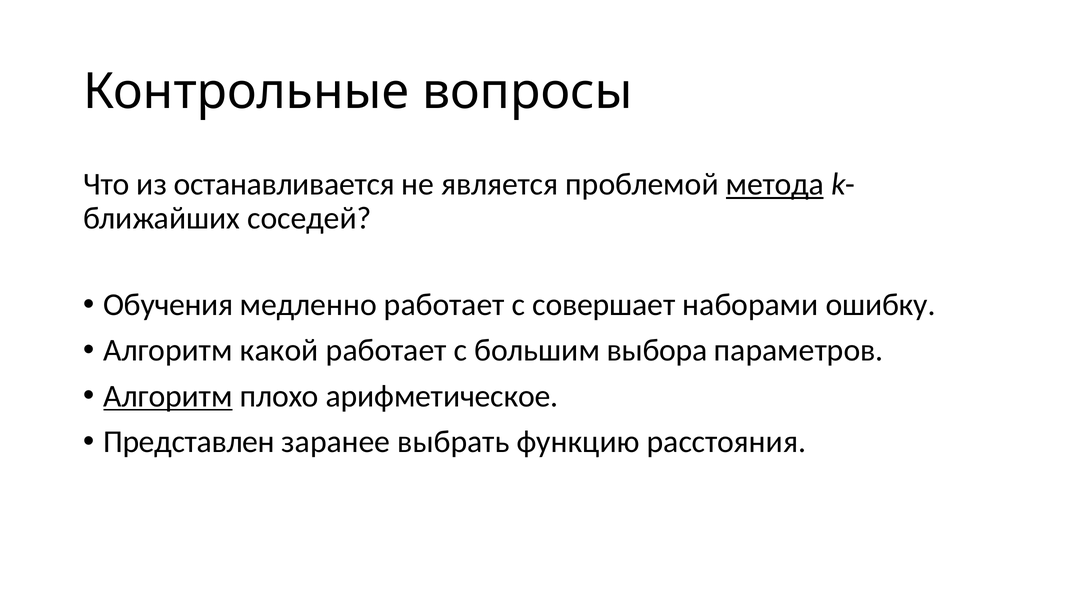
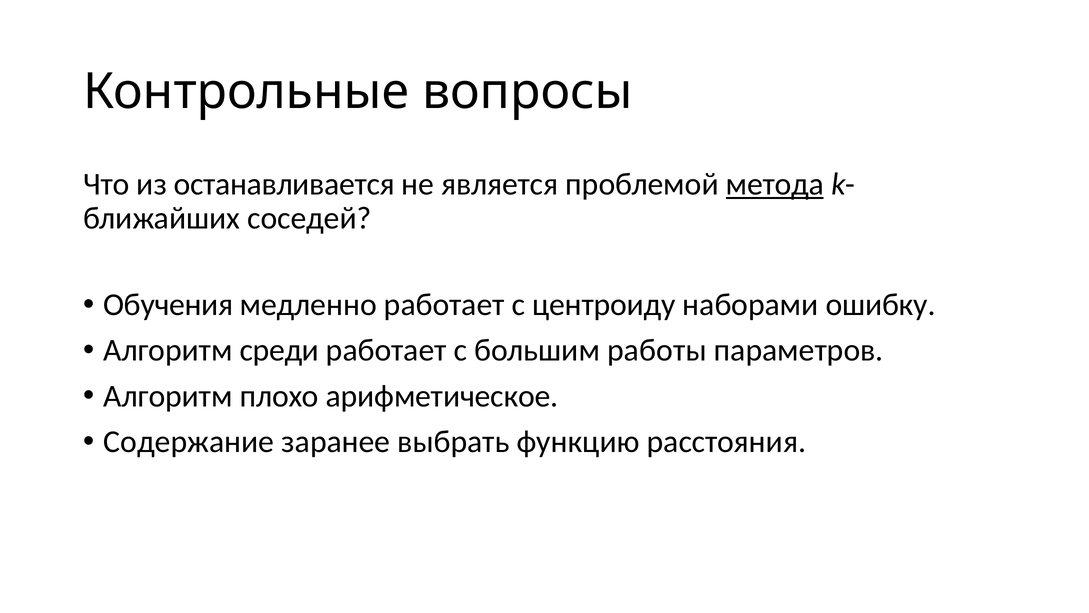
совершает: совершает -> центроиду
какой: какой -> среди
выбора: выбора -> работы
Алгоритм at (168, 396) underline: present -> none
Представлен: Представлен -> Содержание
